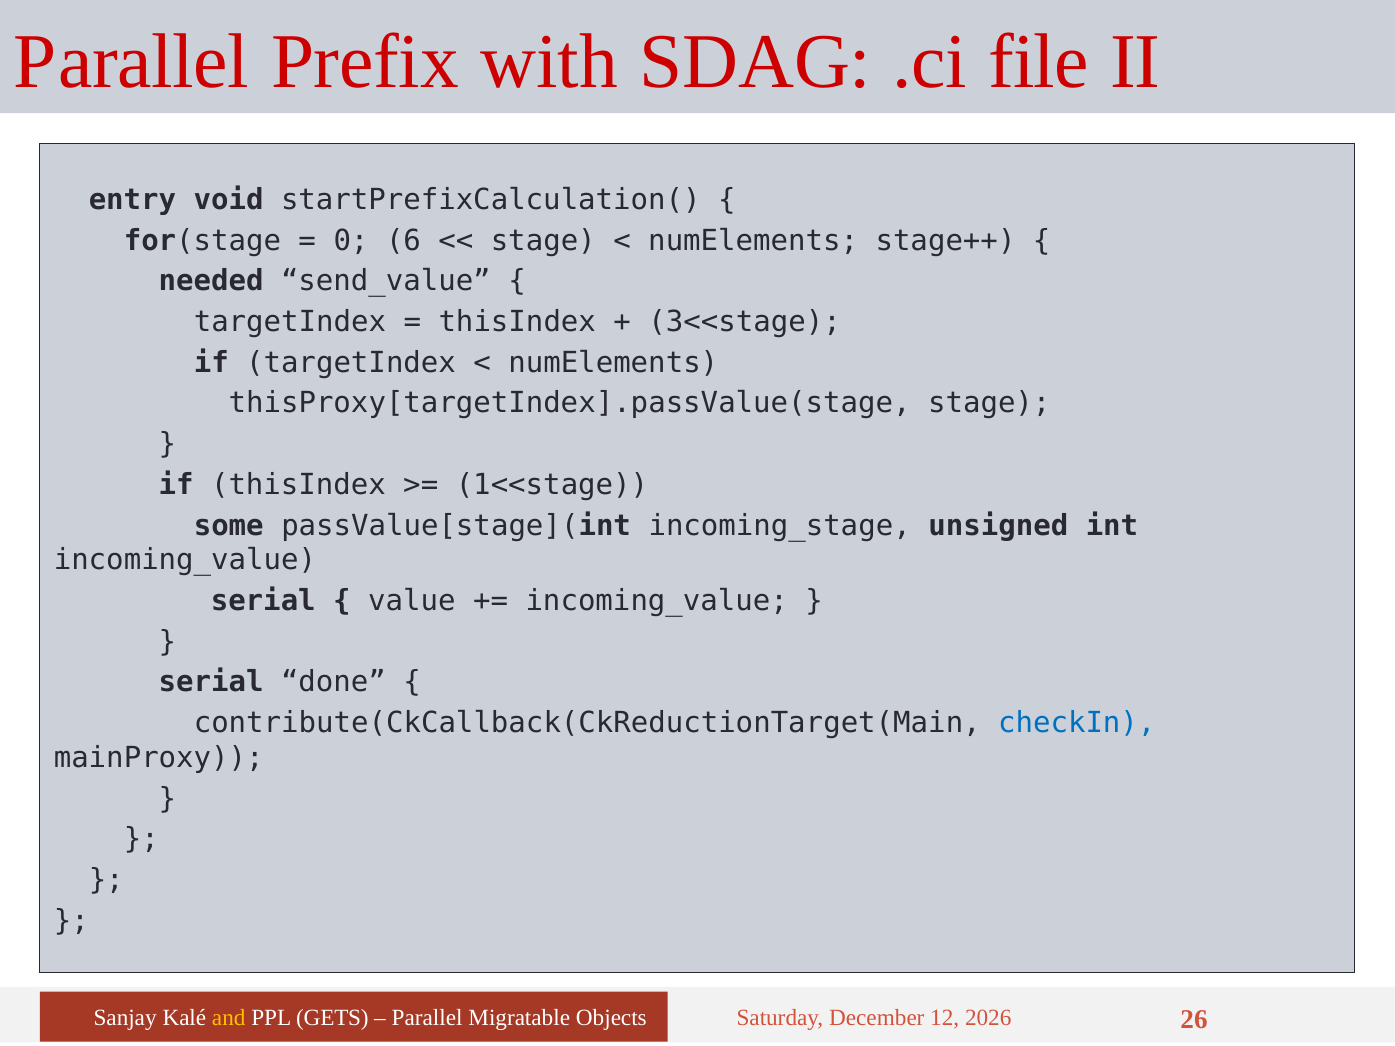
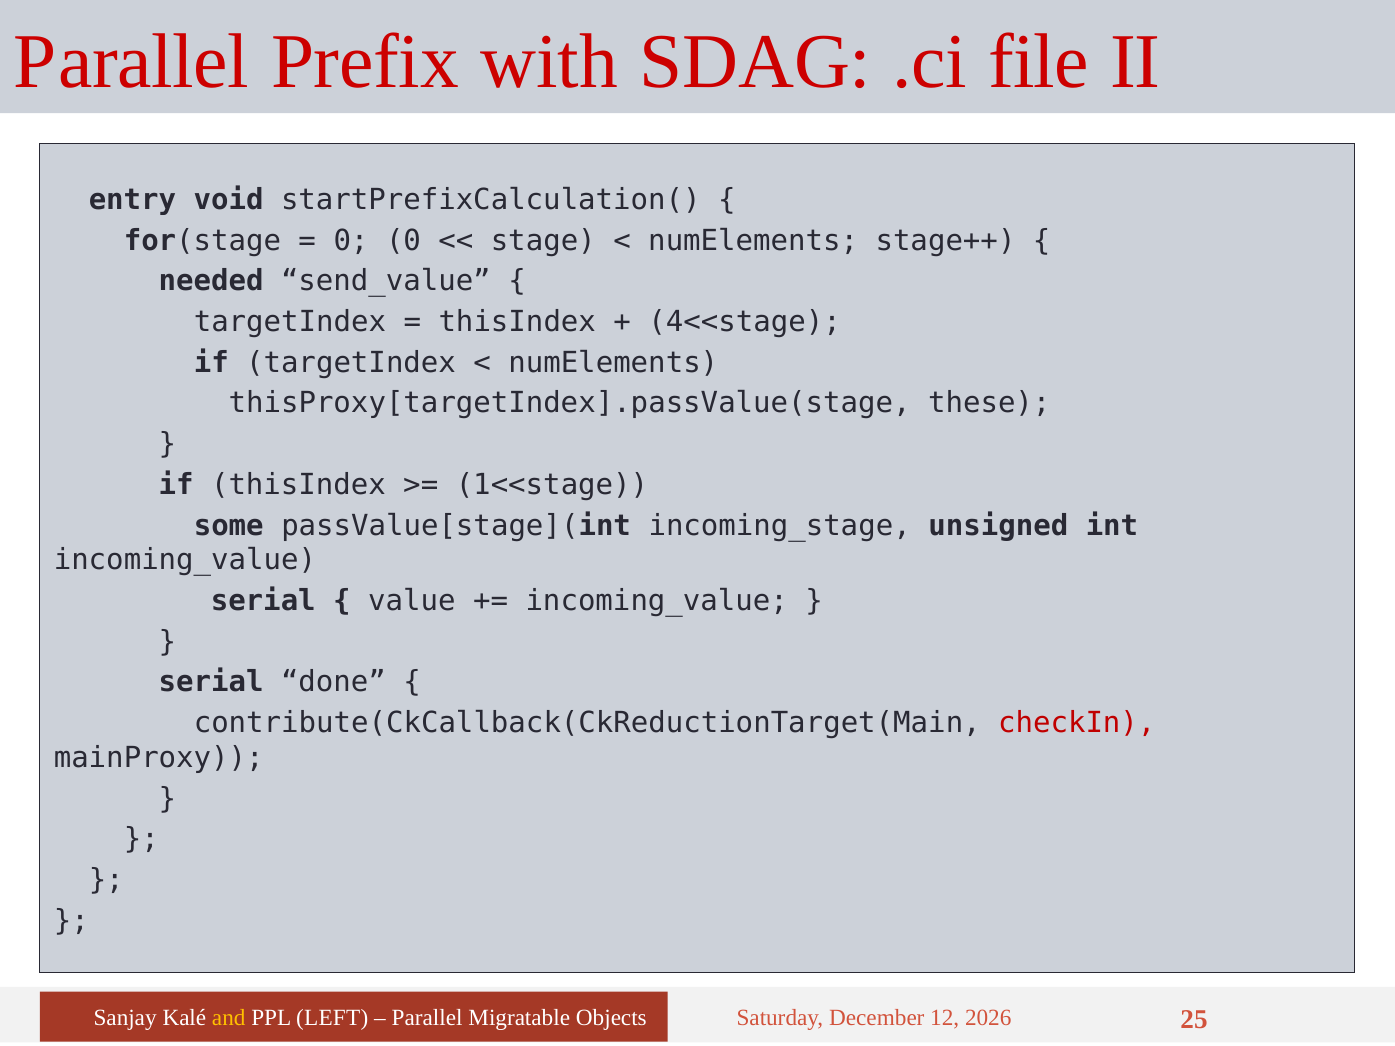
0 6: 6 -> 0
3<<stage: 3<<stage -> 4<<stage
thisProxy[targetIndex].passValue(stage stage: stage -> these
checkIn colour: blue -> red
GETS: GETS -> LEFT
26: 26 -> 25
